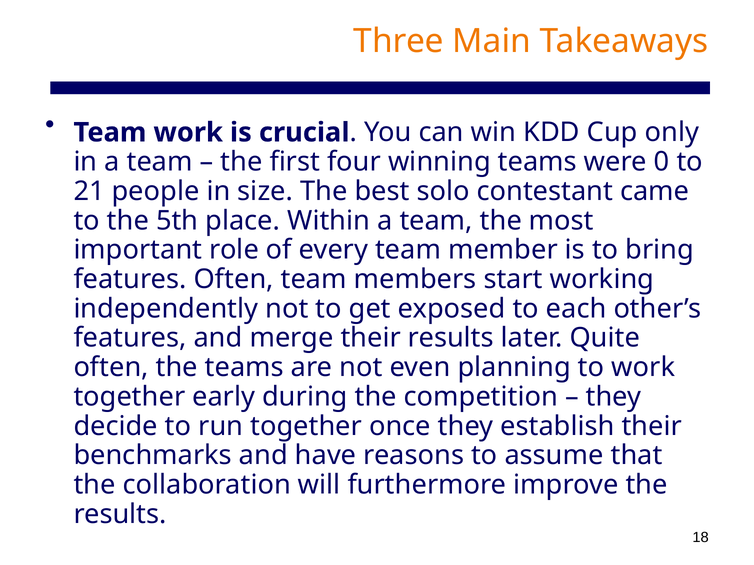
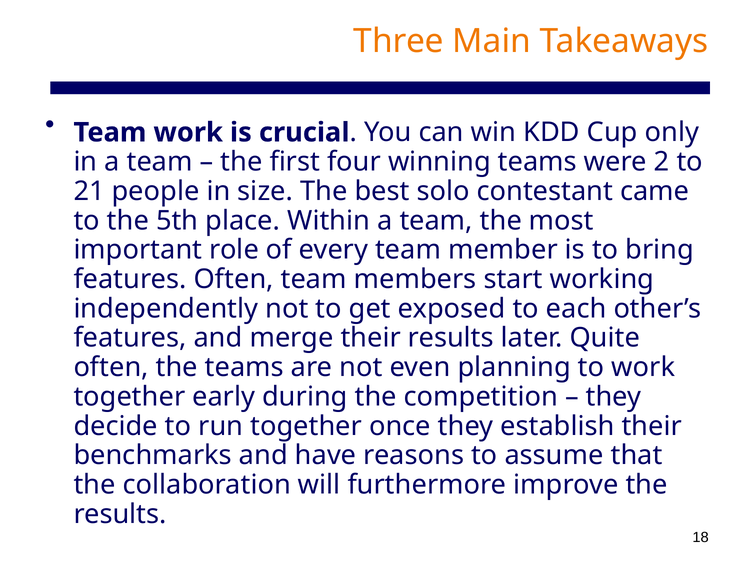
0: 0 -> 2
